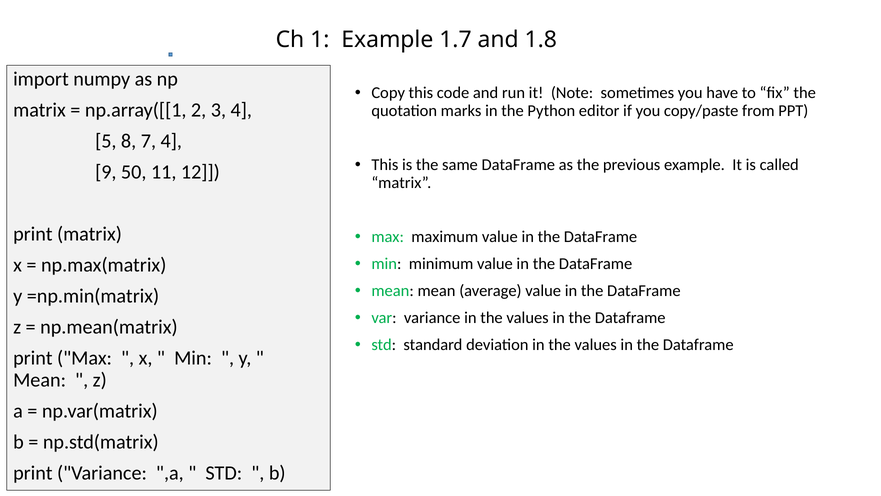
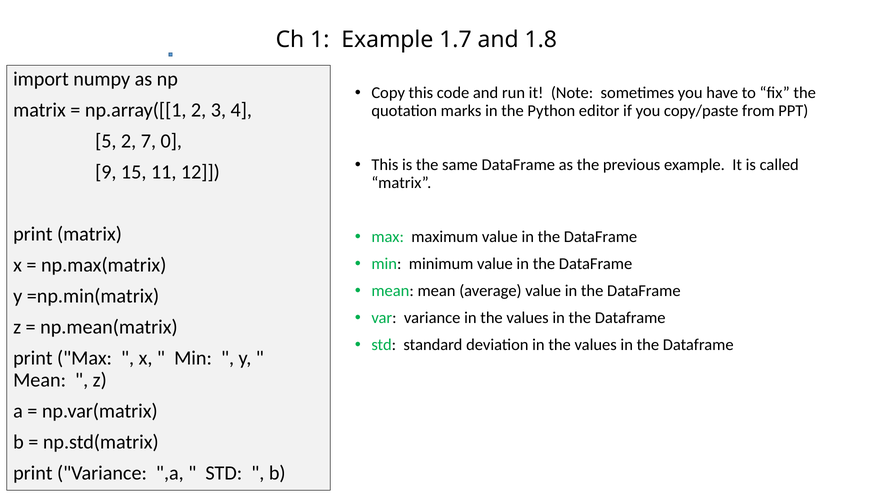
5 8: 8 -> 2
7 4: 4 -> 0
50: 50 -> 15
